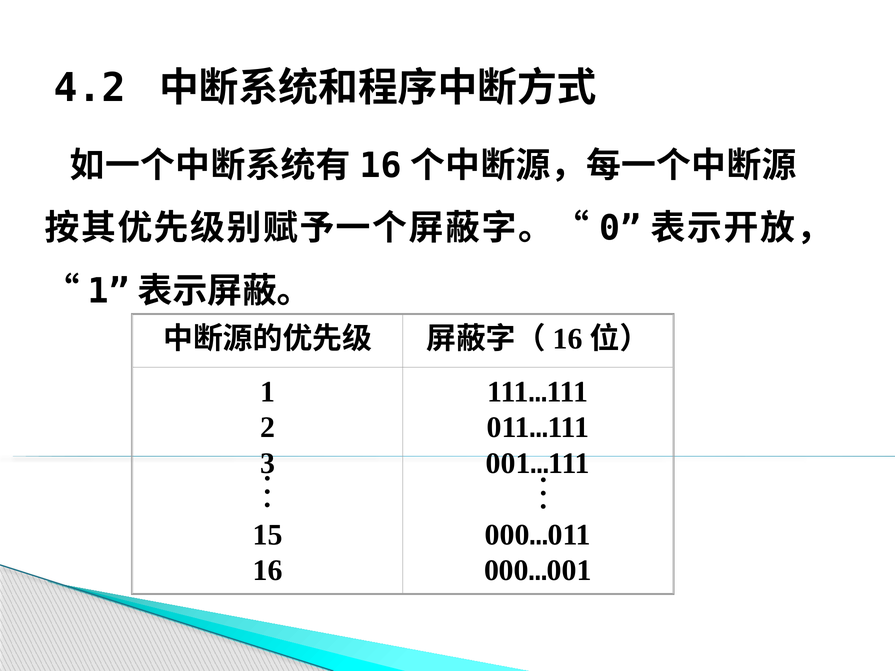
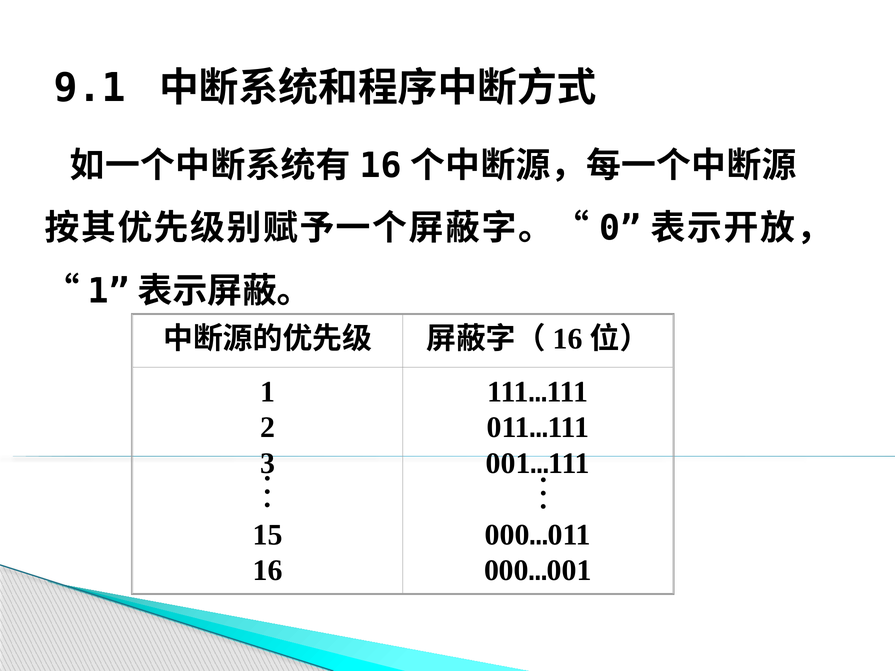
4.2: 4.2 -> 9.1
